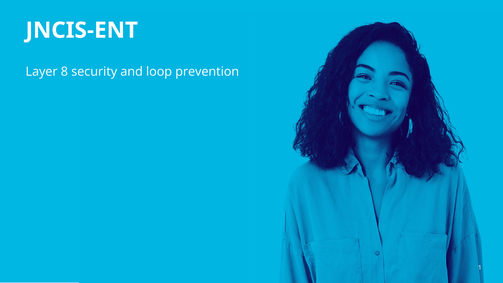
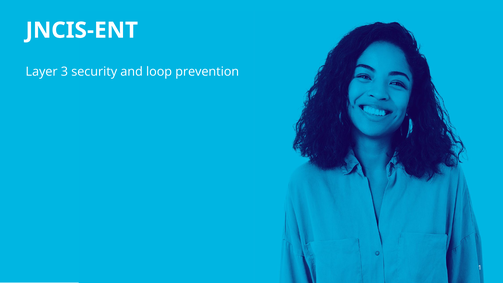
8: 8 -> 3
